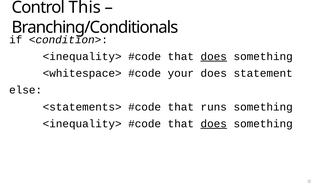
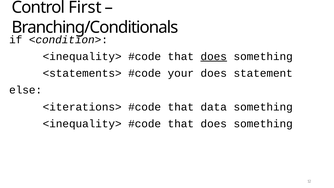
This: This -> First
<whitespace>: <whitespace> -> <statements>
<statements>: <statements> -> <iterations>
runs: runs -> data
does at (214, 124) underline: present -> none
